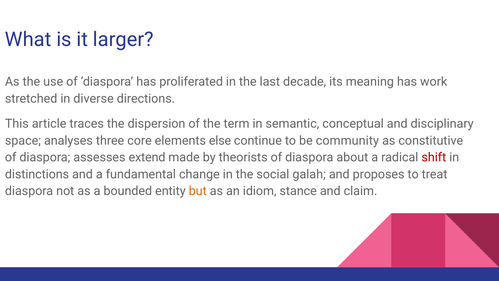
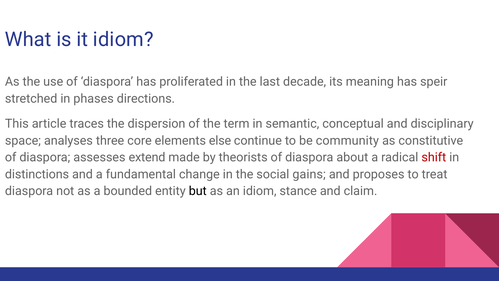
it larger: larger -> idiom
work: work -> speir
diverse: diverse -> phases
galah: galah -> gains
but colour: orange -> black
